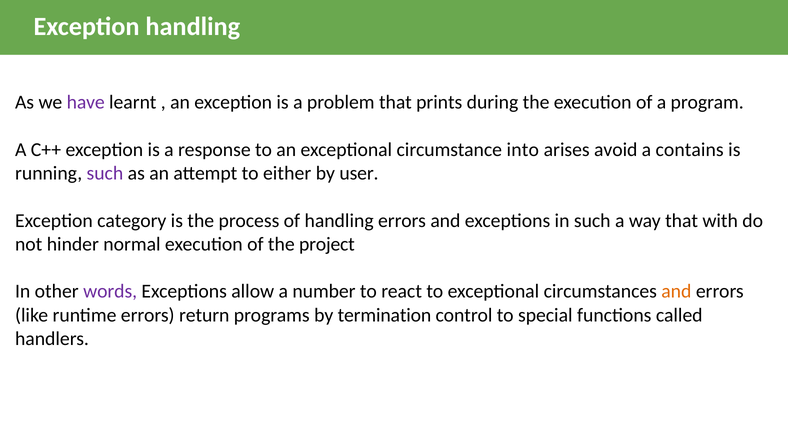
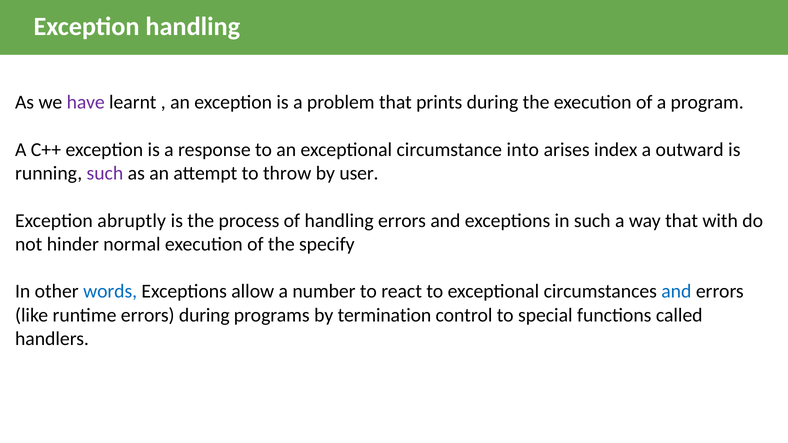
avoid: avoid -> index
contains: contains -> outward
either: either -> throw
category: category -> abruptly
project: project -> specify
words colour: purple -> blue
and at (676, 292) colour: orange -> blue
errors return: return -> during
